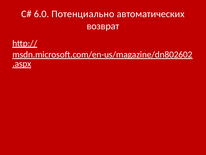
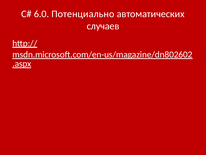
возврат: возврат -> случаев
